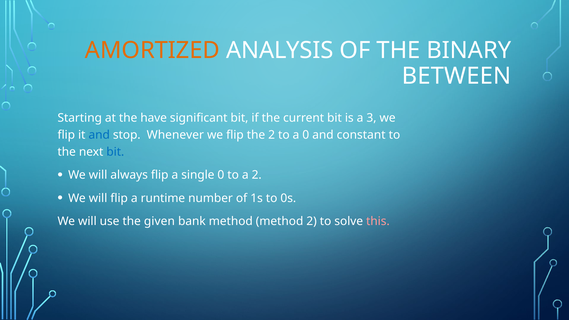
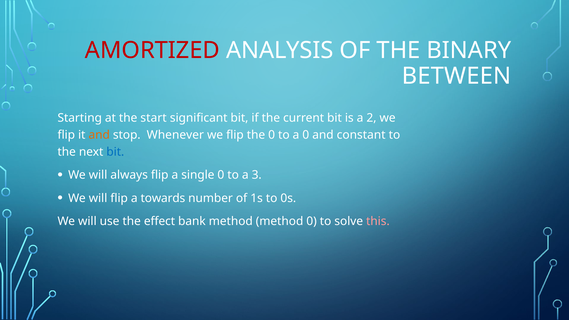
AMORTIZED colour: orange -> red
have: have -> start
3: 3 -> 2
and at (99, 135) colour: blue -> orange
the 2: 2 -> 0
a 2: 2 -> 3
runtime: runtime -> towards
given: given -> effect
method 2: 2 -> 0
